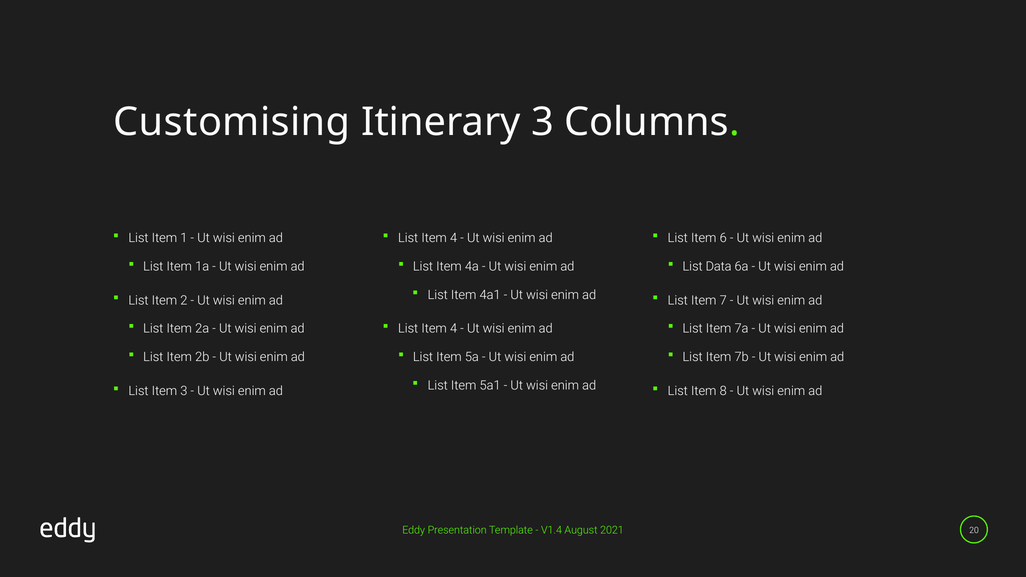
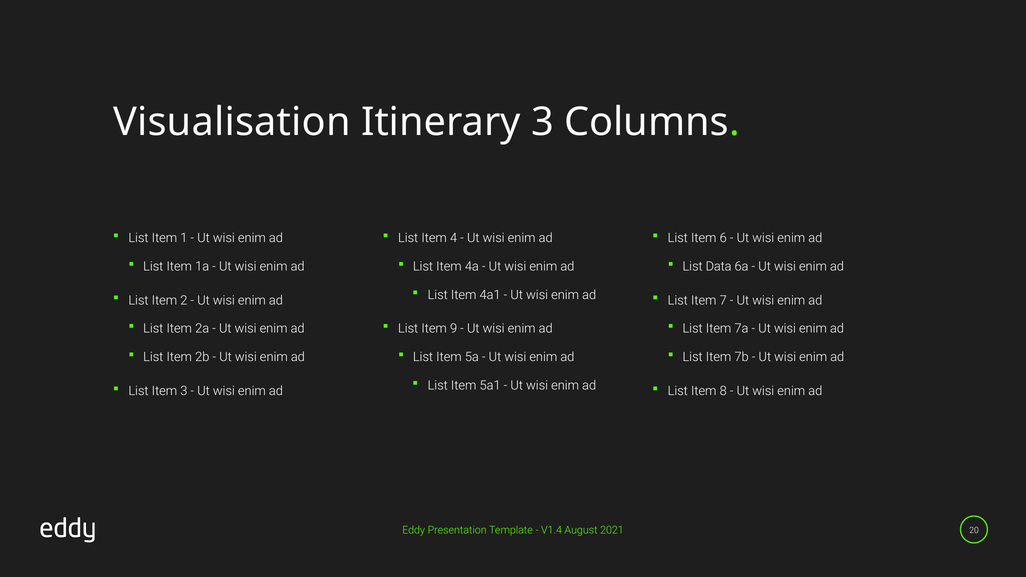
Customising: Customising -> Visualisation
4 at (454, 329): 4 -> 9
